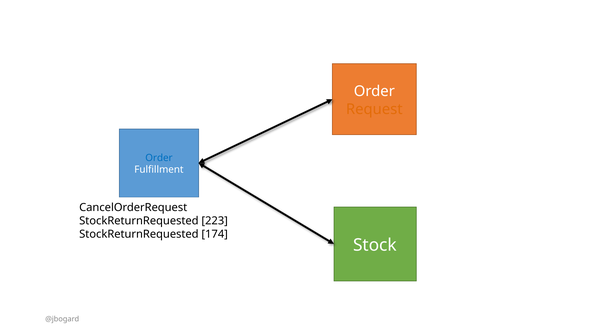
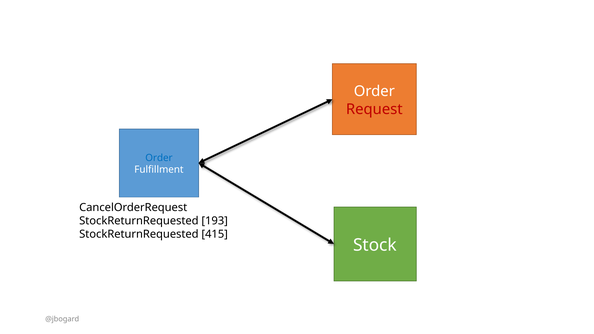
Request colour: orange -> red
223: 223 -> 193
174: 174 -> 415
